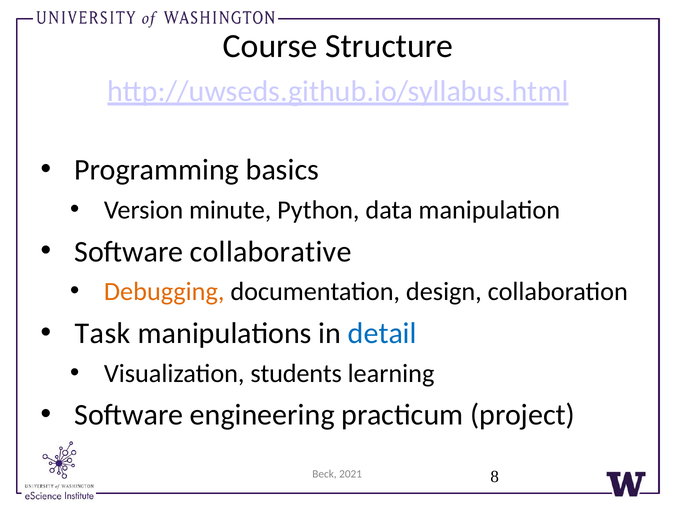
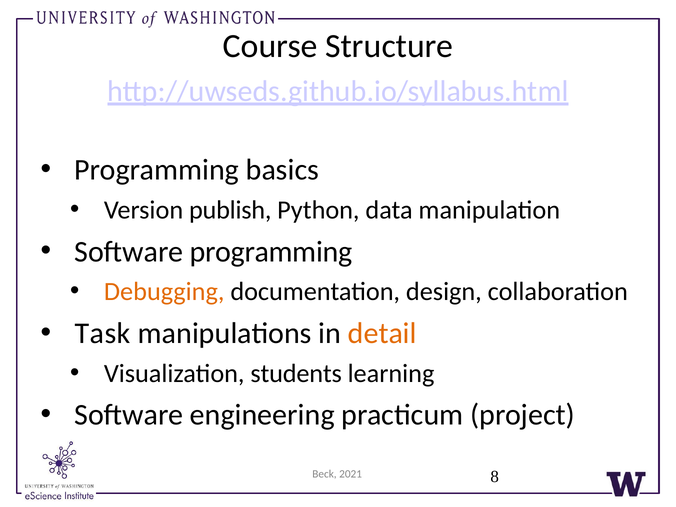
minute: minute -> publish
Software collaborative: collaborative -> programming
detail colour: blue -> orange
